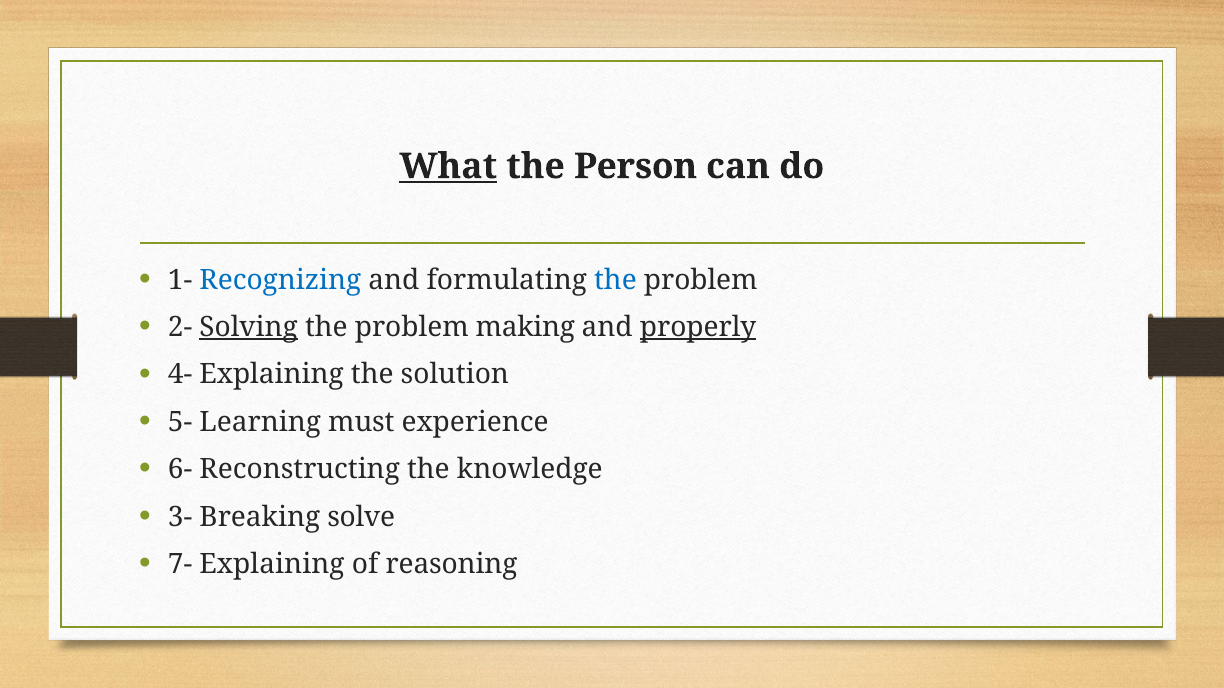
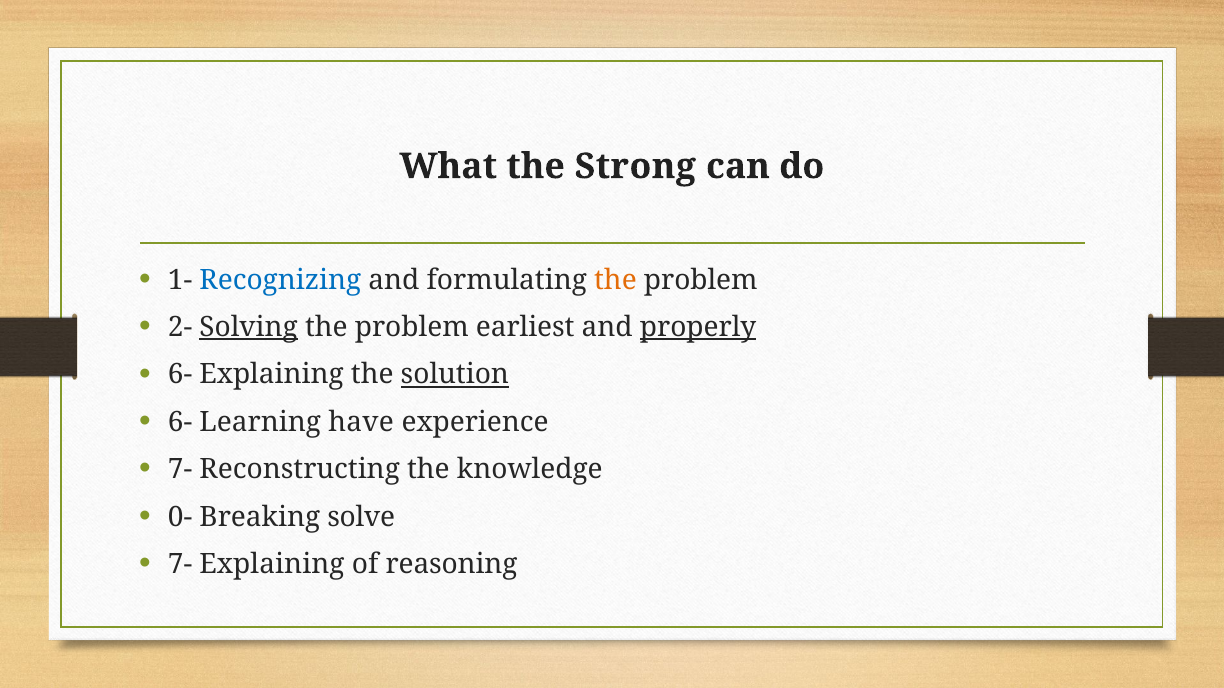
What underline: present -> none
Person: Person -> Strong
the at (615, 280) colour: blue -> orange
making: making -> earliest
4- at (180, 375): 4- -> 6-
solution underline: none -> present
5- at (180, 422): 5- -> 6-
must: must -> have
6- at (180, 470): 6- -> 7-
3-: 3- -> 0-
